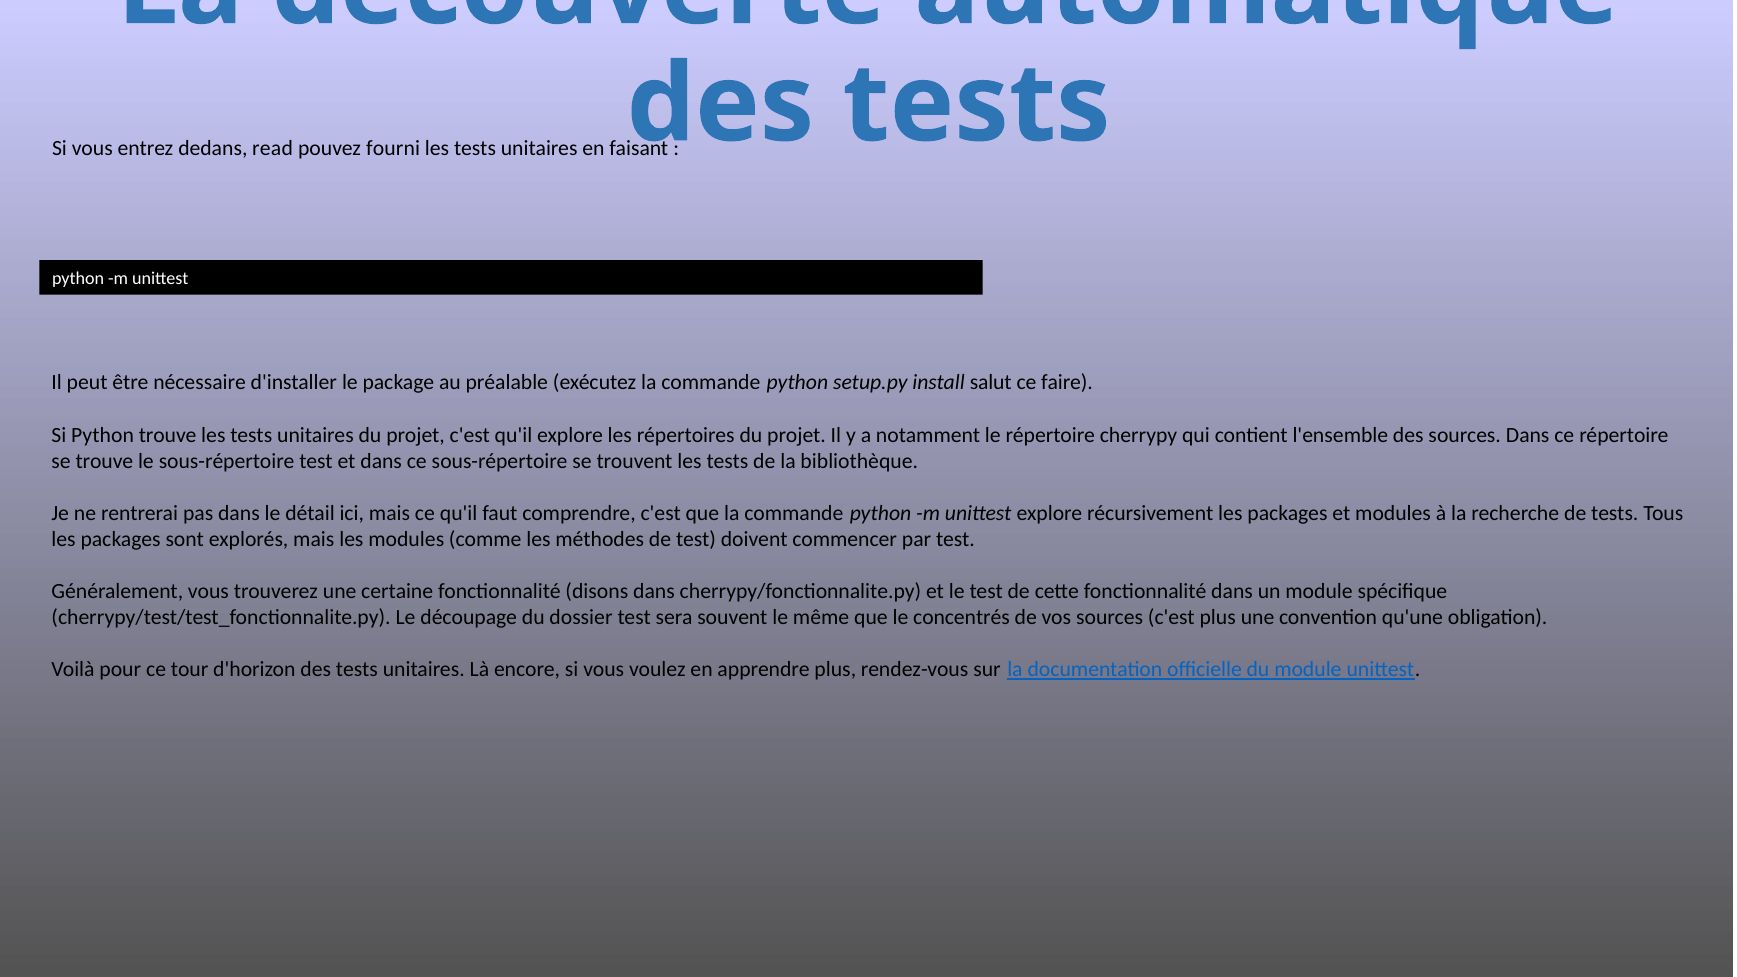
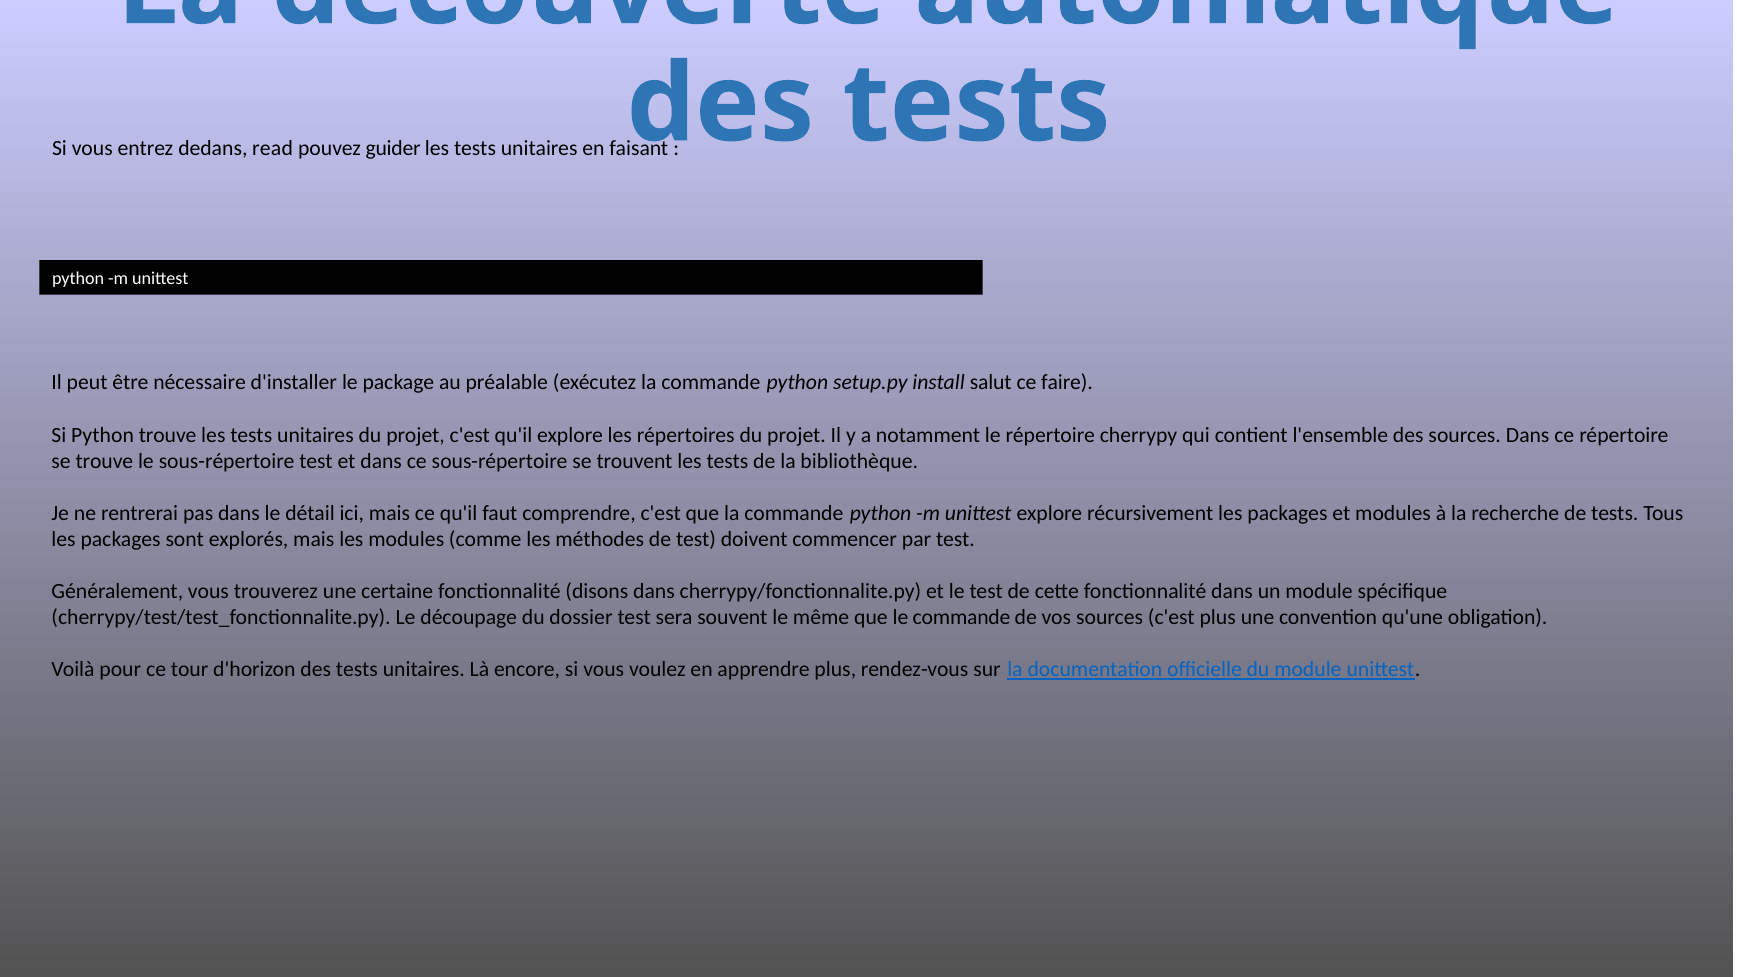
fourni: fourni -> guider
le concentrés: concentrés -> commande
